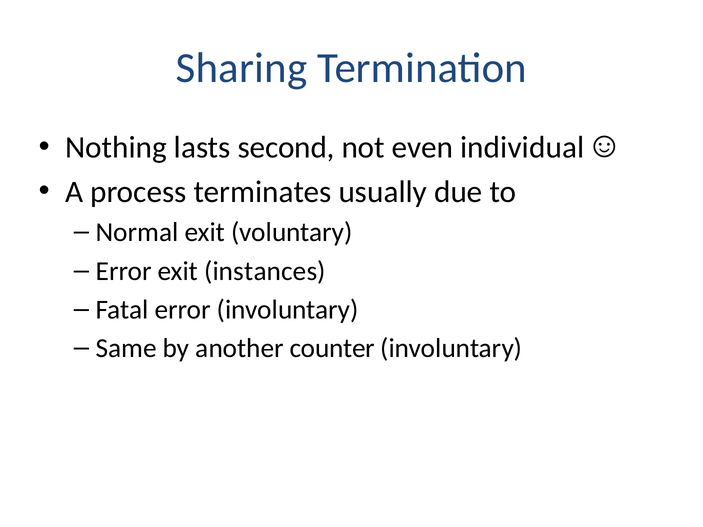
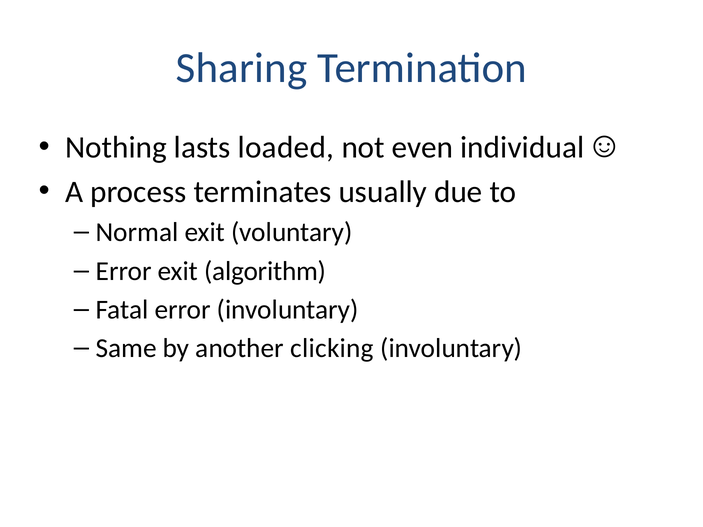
second: second -> loaded
instances: instances -> algorithm
counter: counter -> clicking
